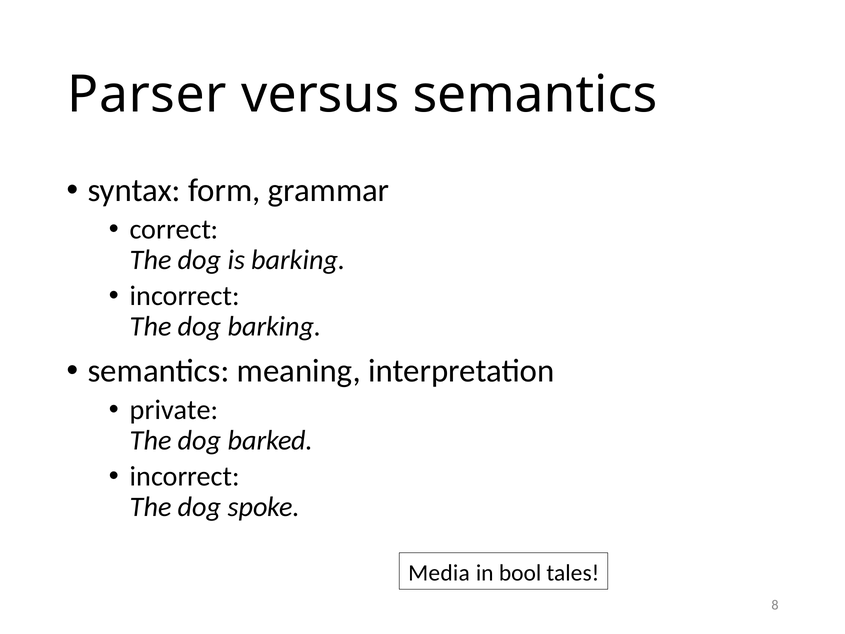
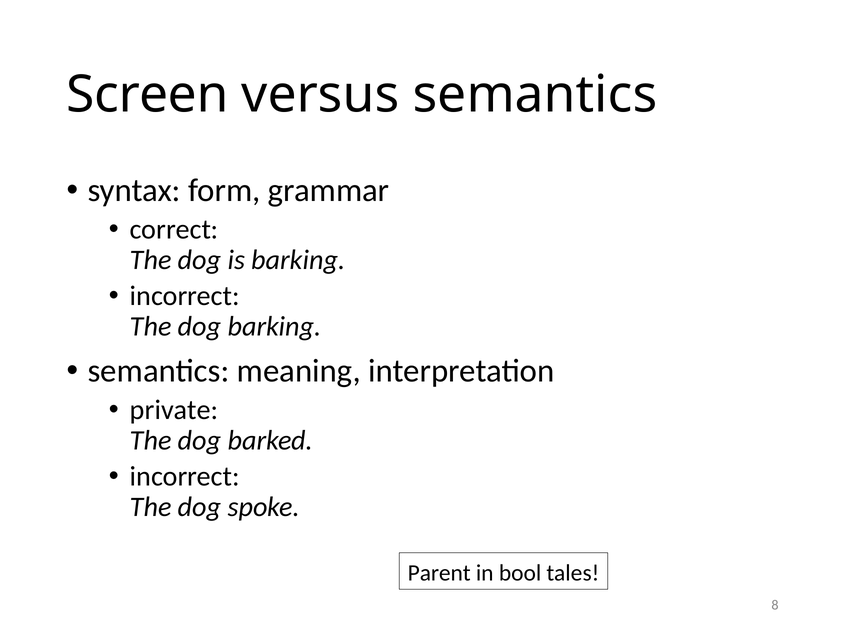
Parser: Parser -> Screen
Media: Media -> Parent
